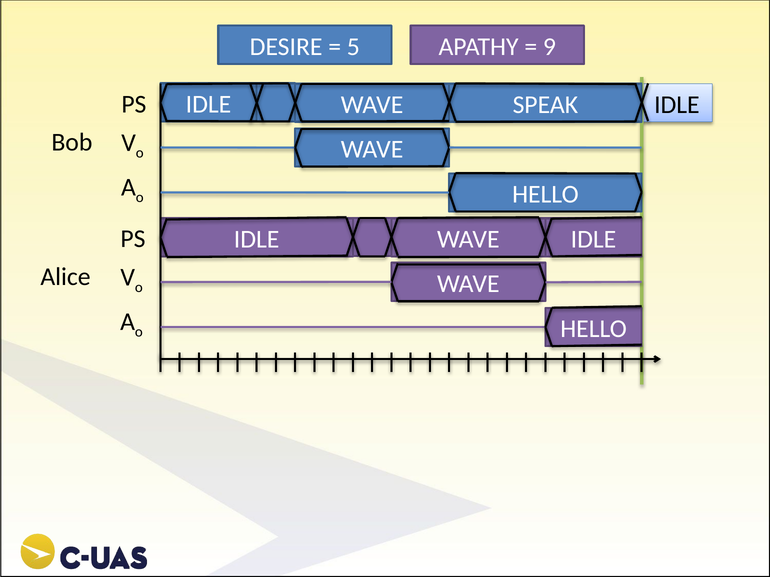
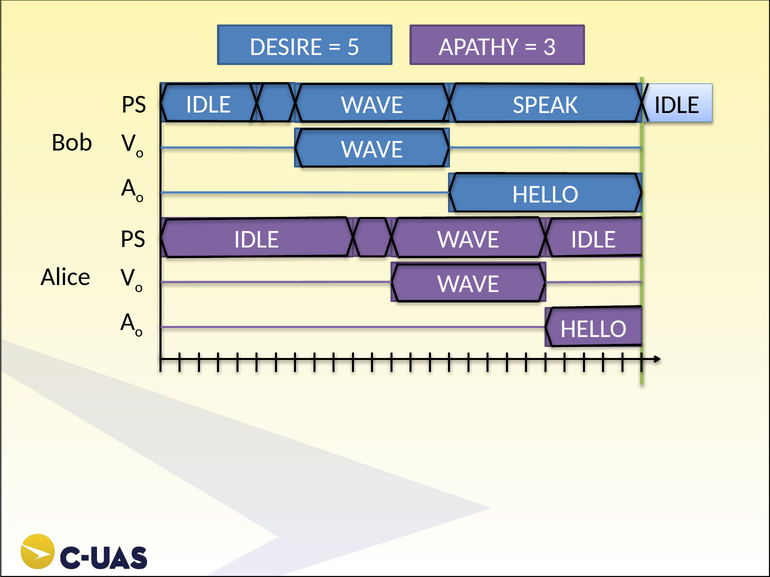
9: 9 -> 3
